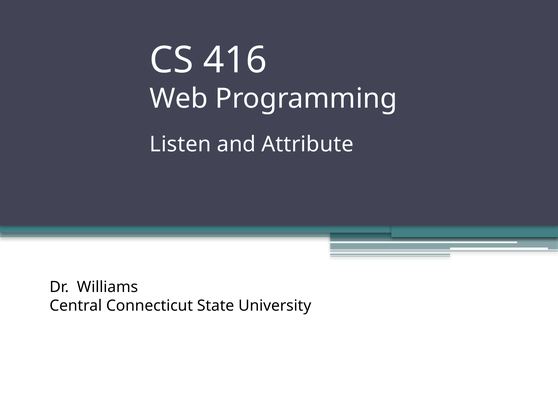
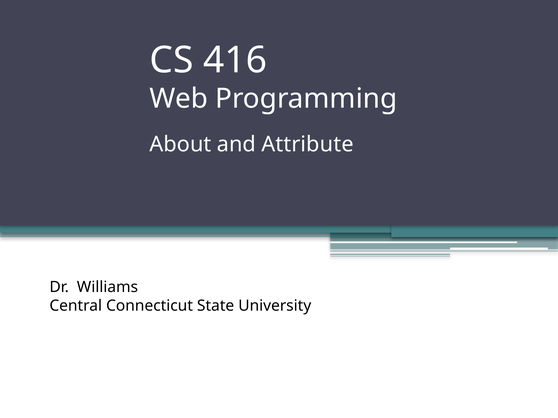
Listen: Listen -> About
